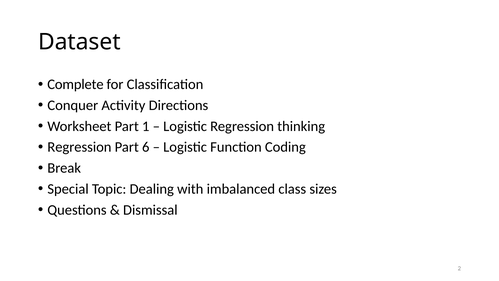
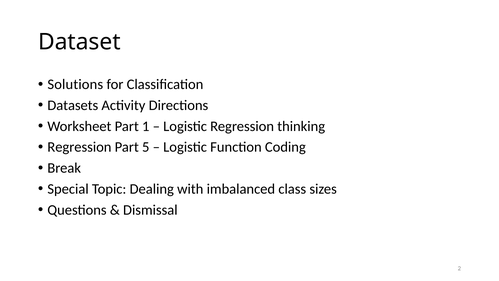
Complete: Complete -> Solutions
Conquer: Conquer -> Datasets
6: 6 -> 5
